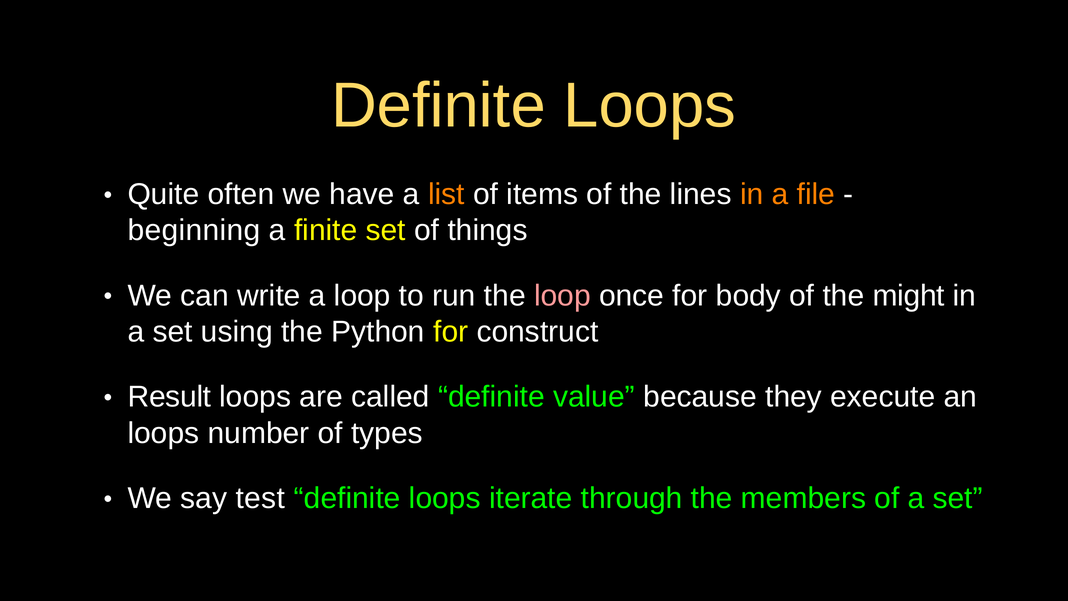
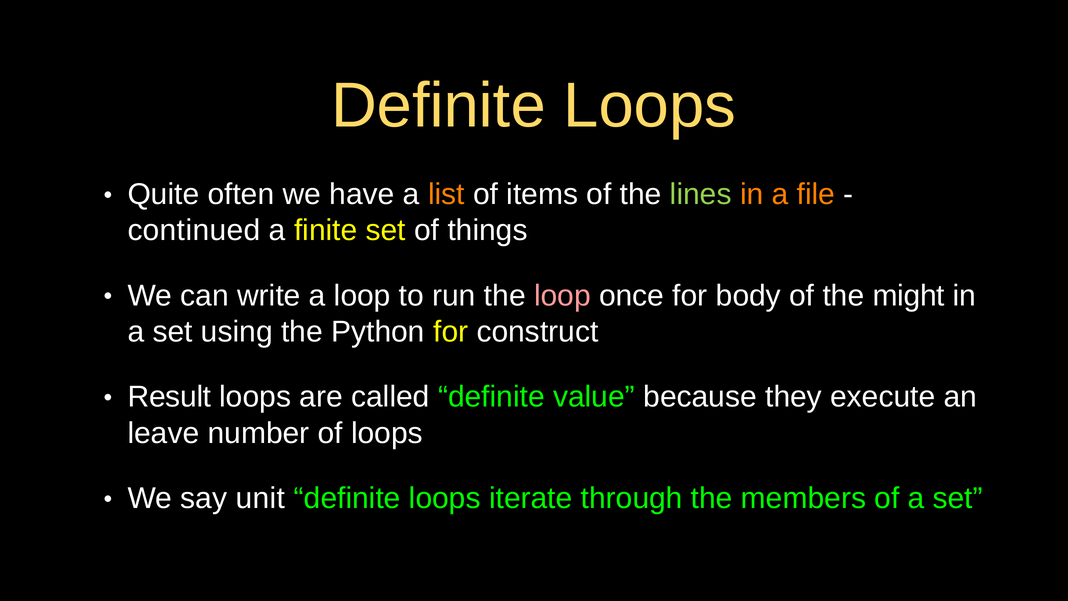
lines colour: white -> light green
beginning: beginning -> continued
loops at (164, 433): loops -> leave
of types: types -> loops
test: test -> unit
